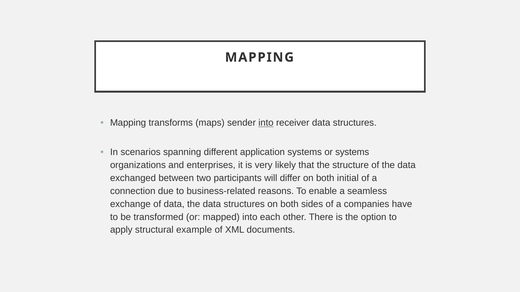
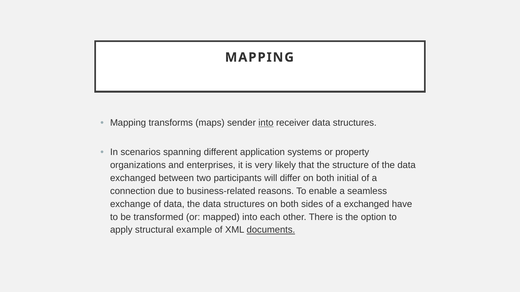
or systems: systems -> property
a companies: companies -> exchanged
documents underline: none -> present
